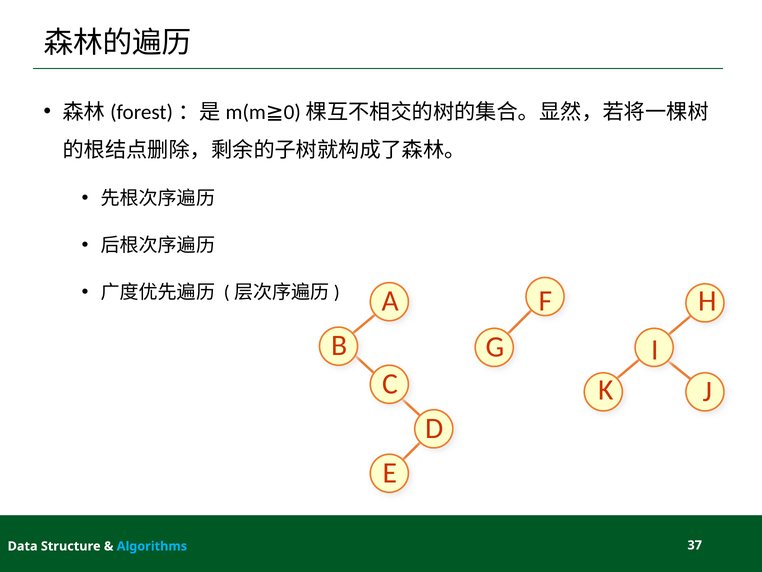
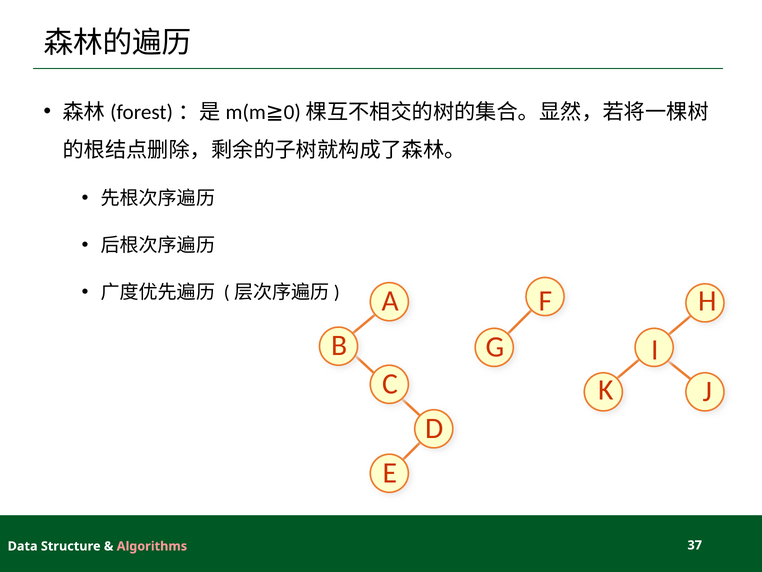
Algorithms colour: light blue -> pink
